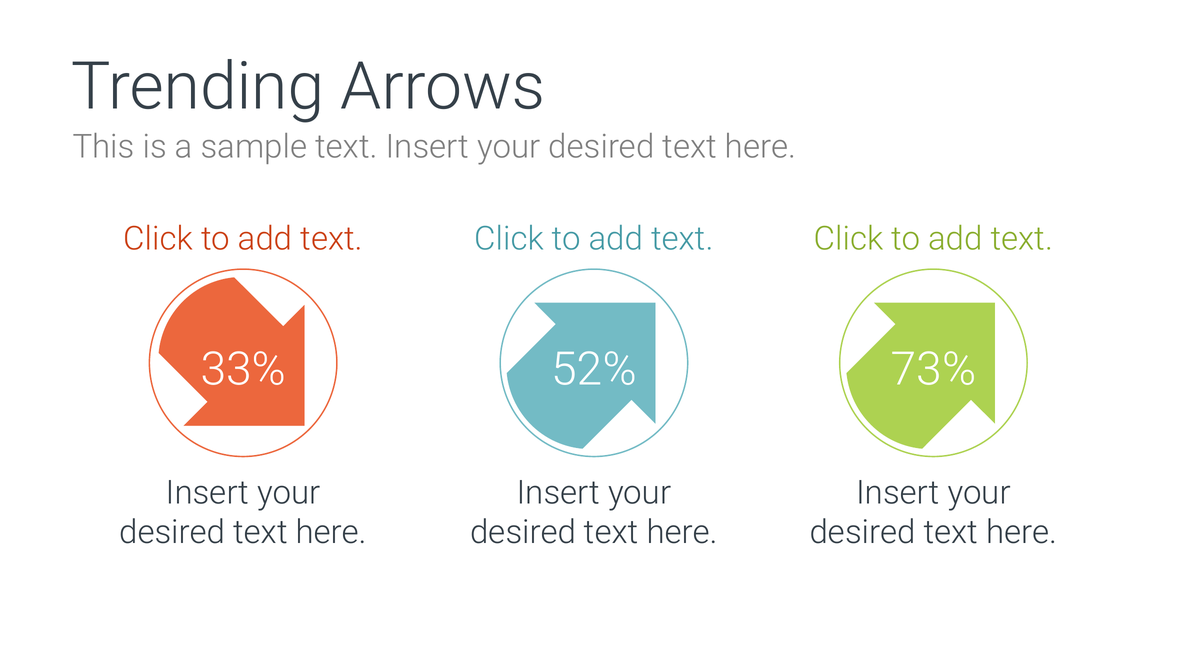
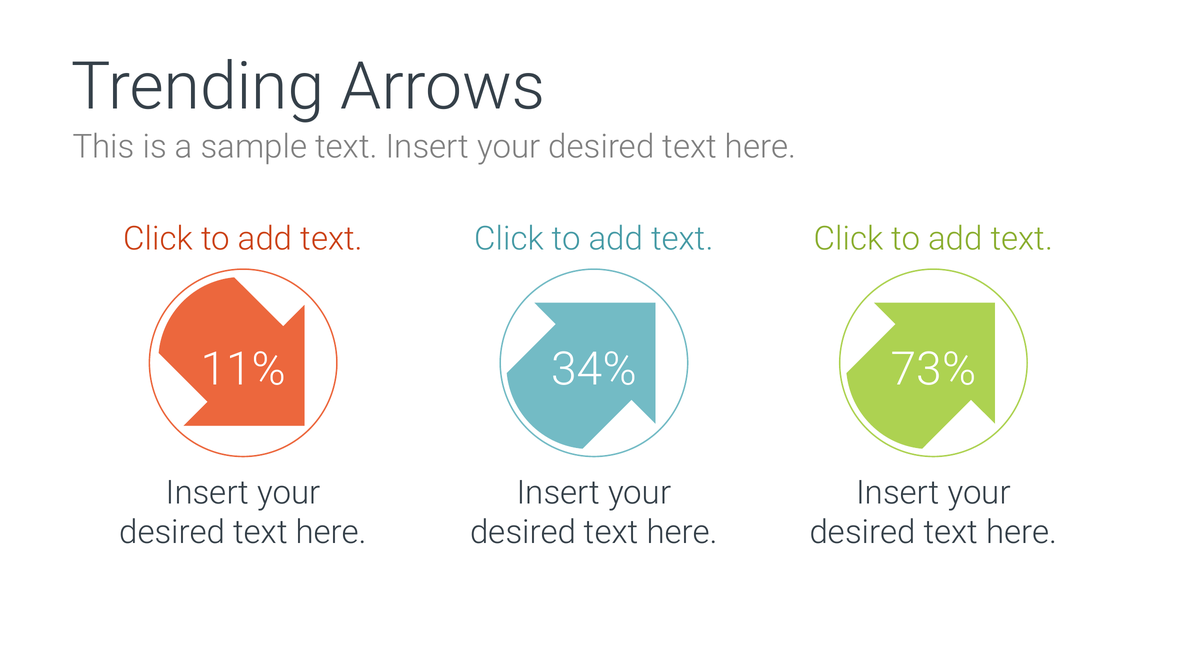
33%: 33% -> 11%
52%: 52% -> 34%
